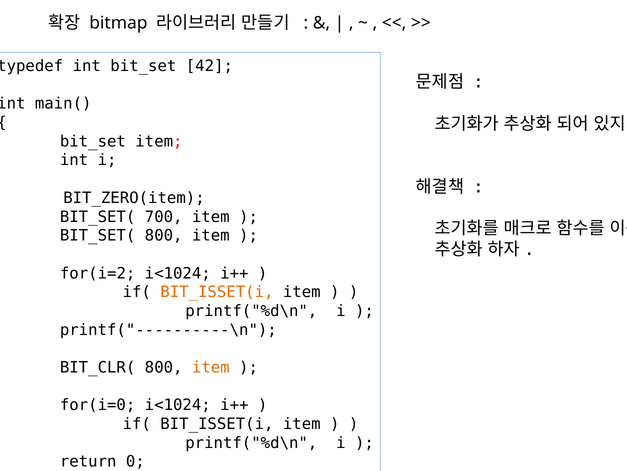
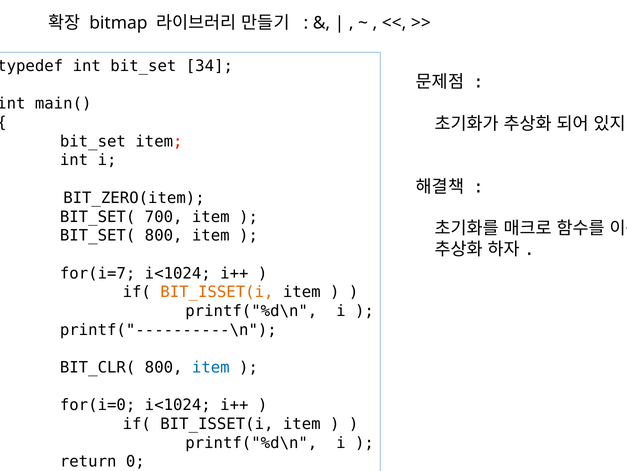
42: 42 -> 34
for(i=2: for(i=2 -> for(i=7
item at (211, 367) colour: orange -> blue
